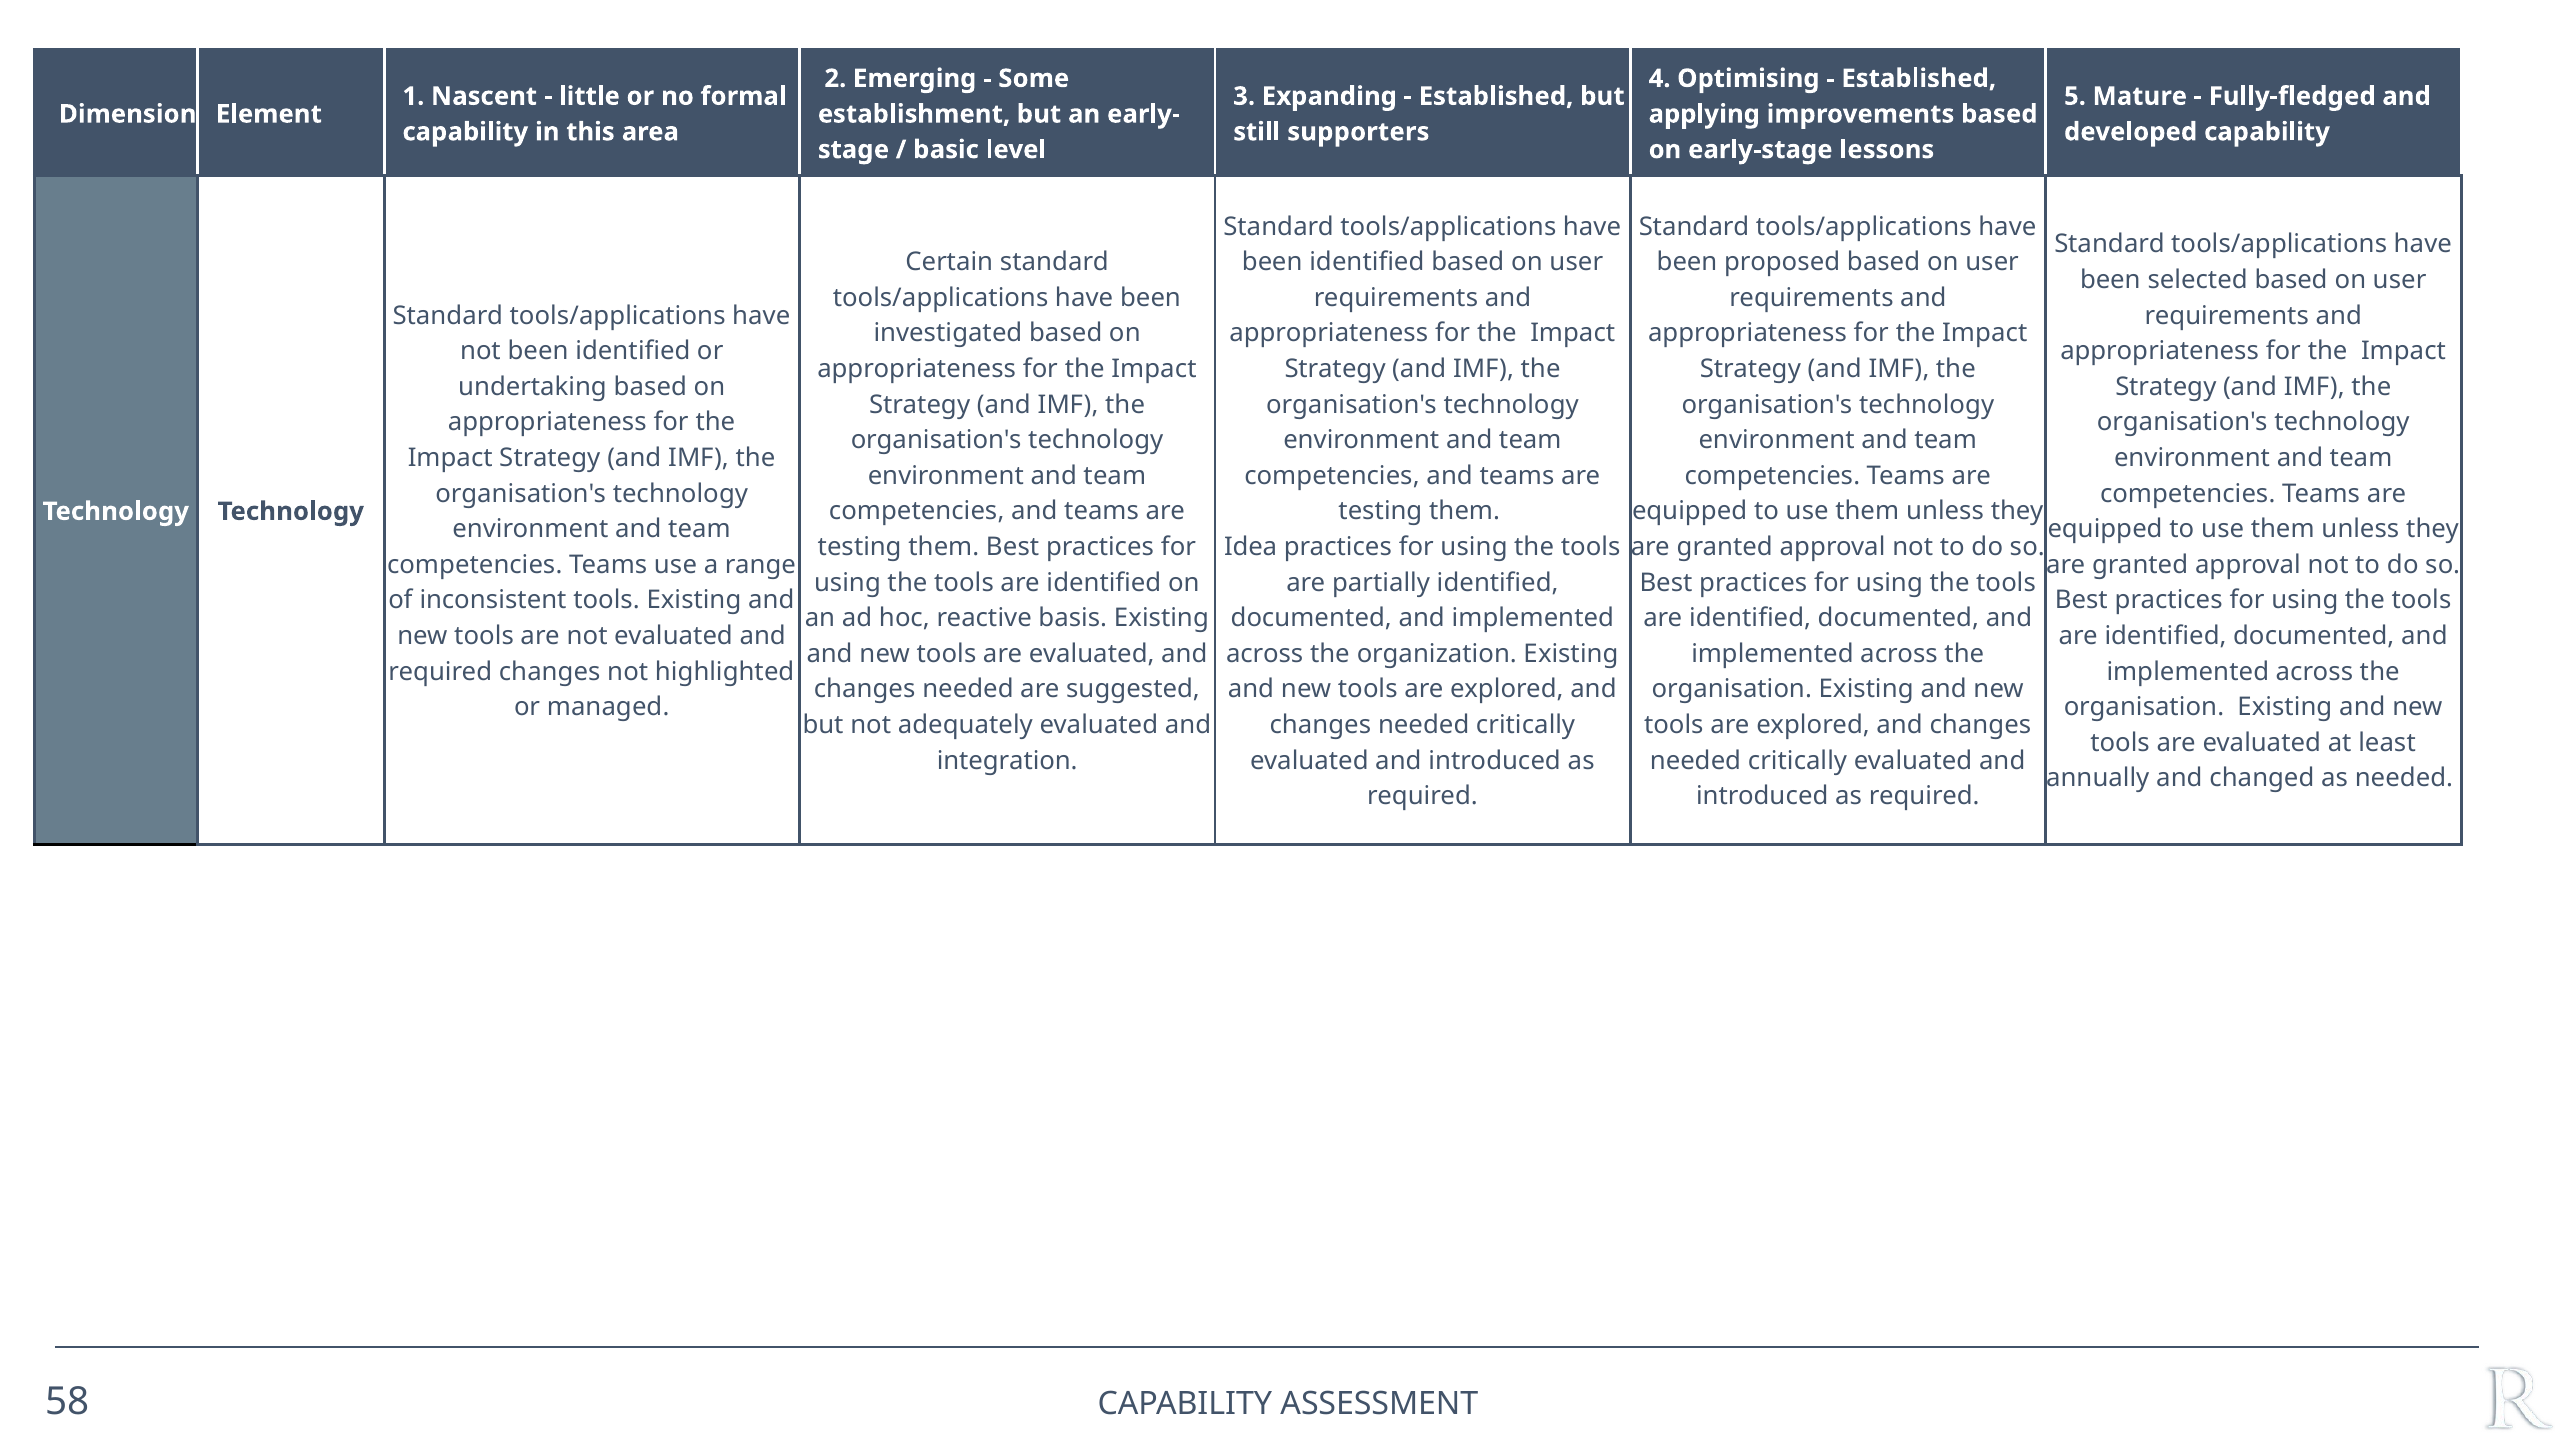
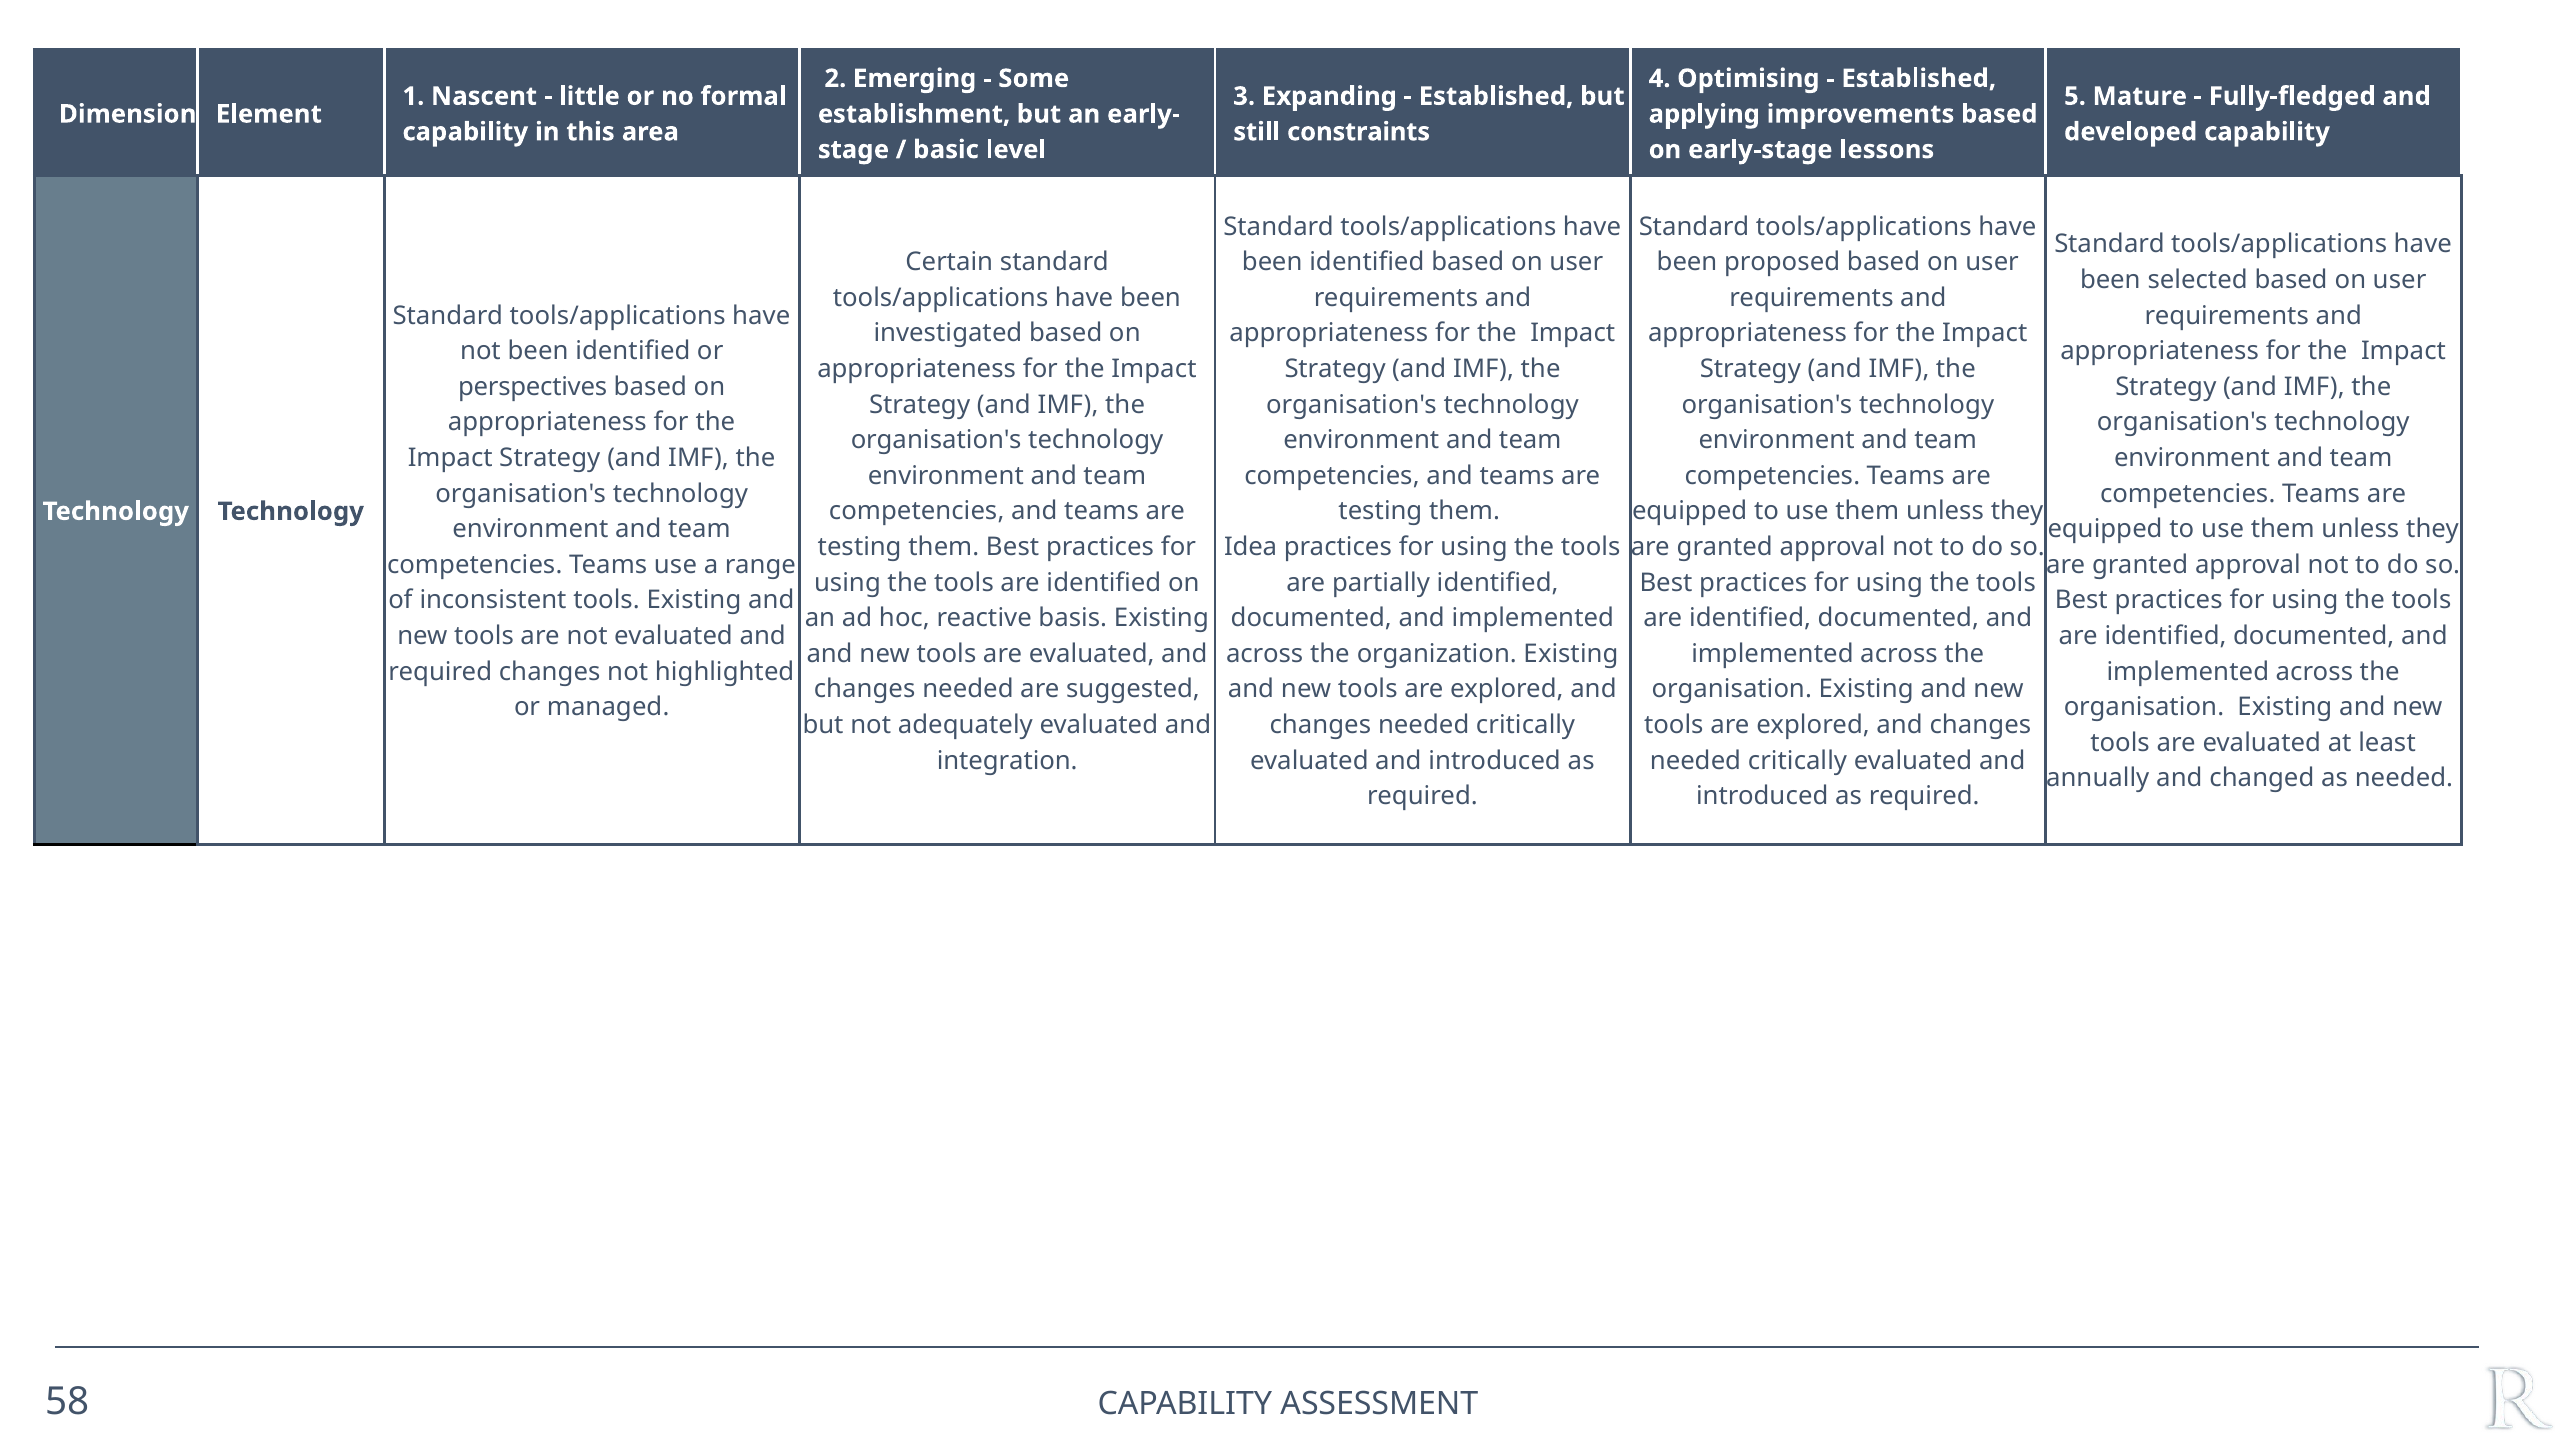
supporters: supporters -> constraints
undertaking: undertaking -> perspectives
